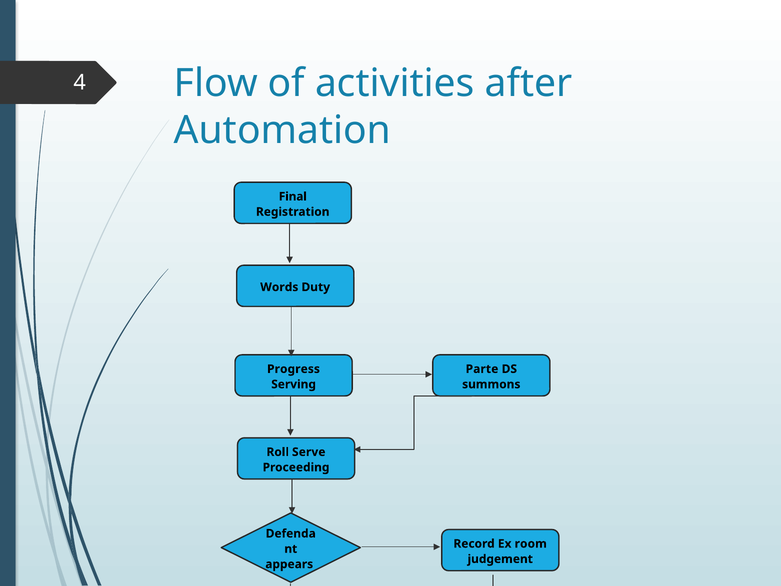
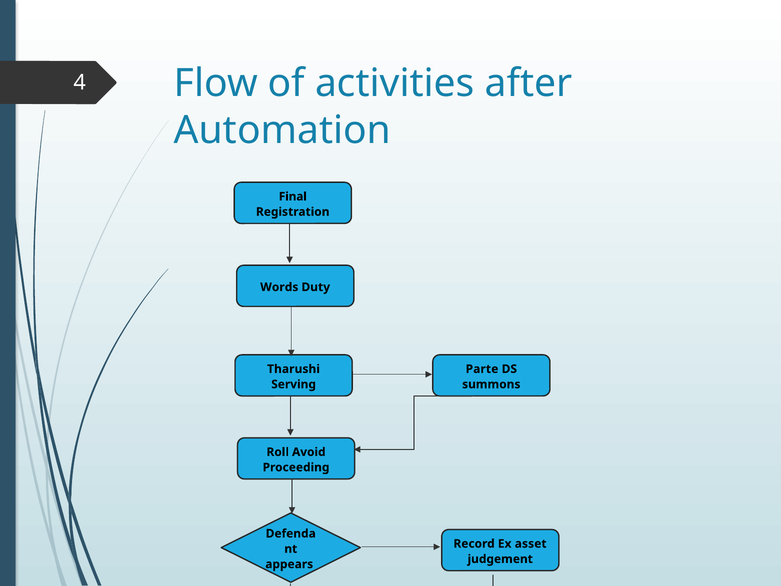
Progress: Progress -> Tharushi
Serve: Serve -> Avoid
room: room -> asset
